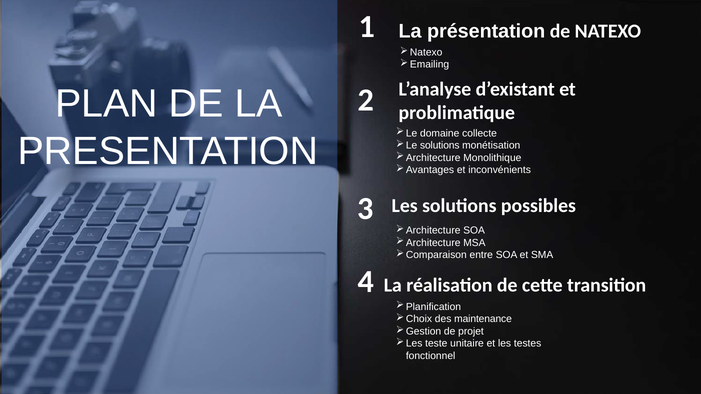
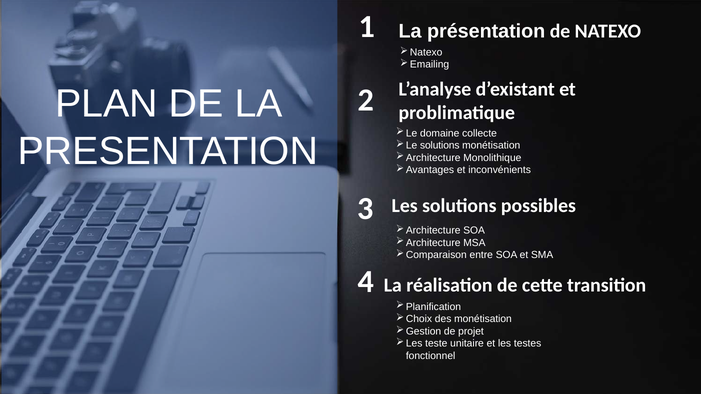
des maintenance: maintenance -> monétisation
